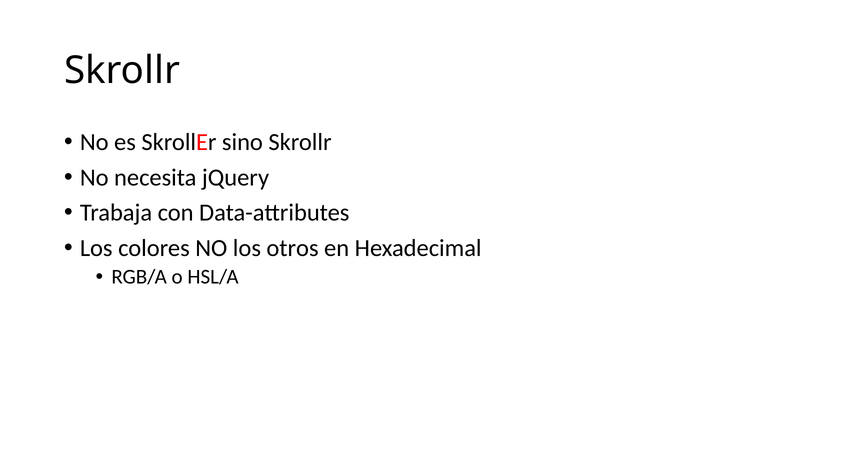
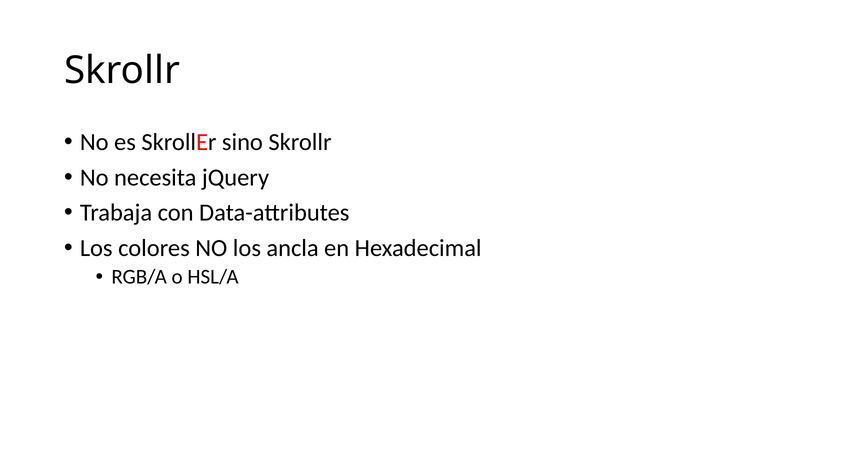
otros: otros -> ancla
